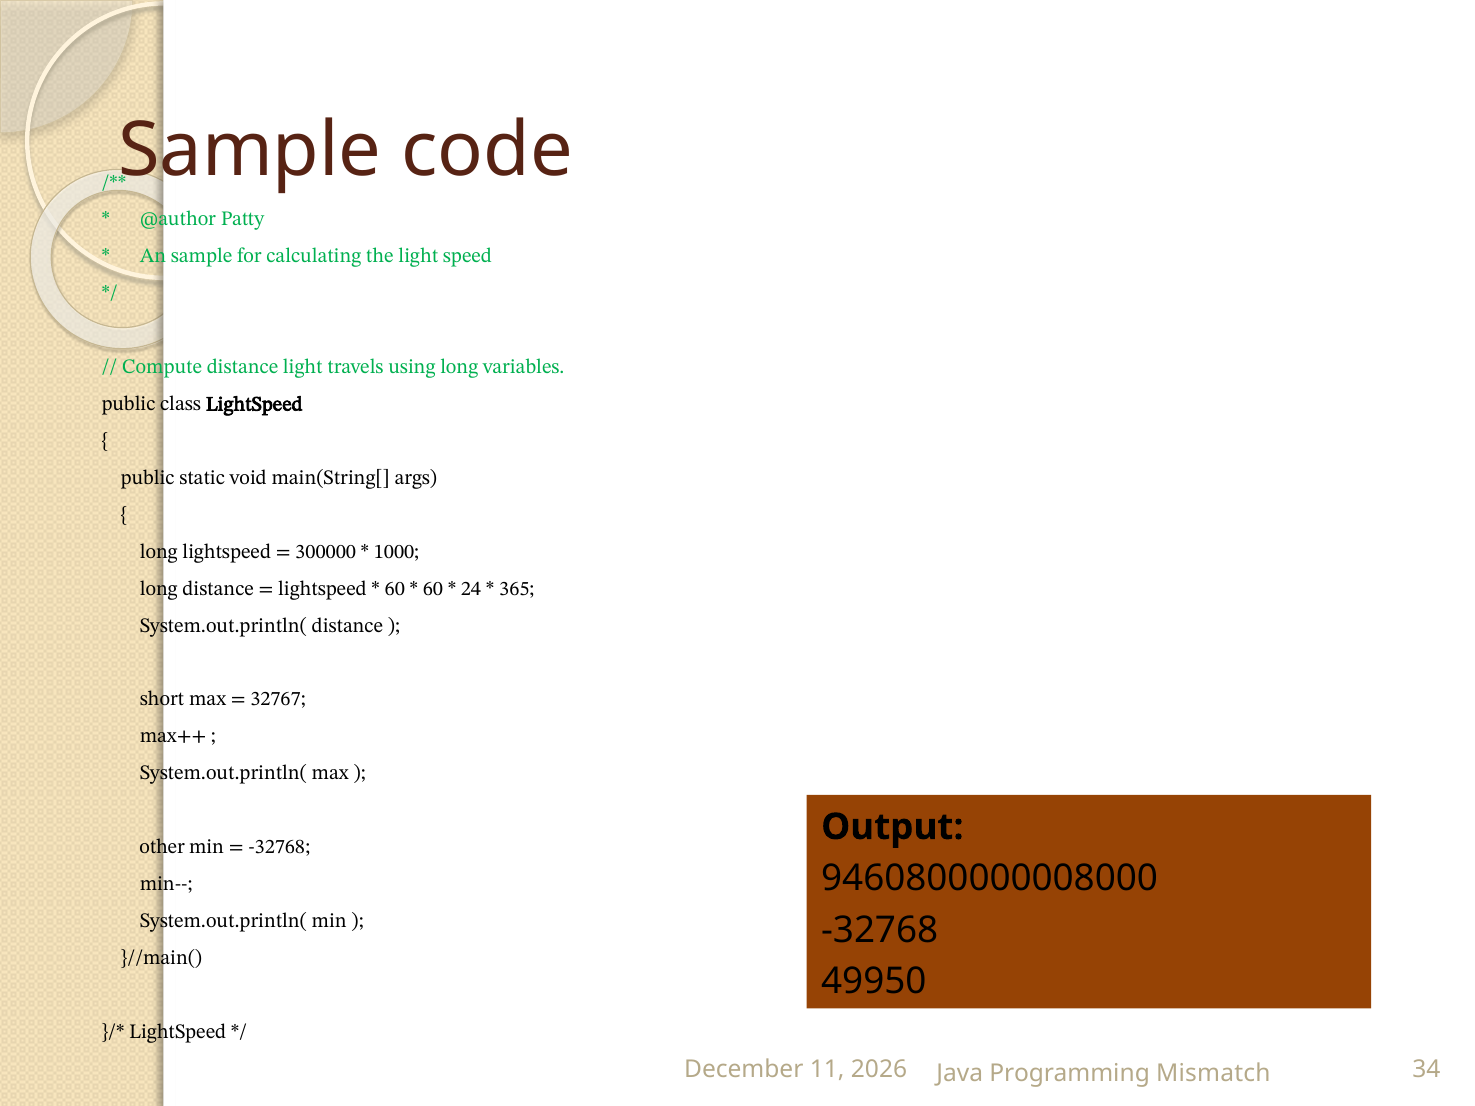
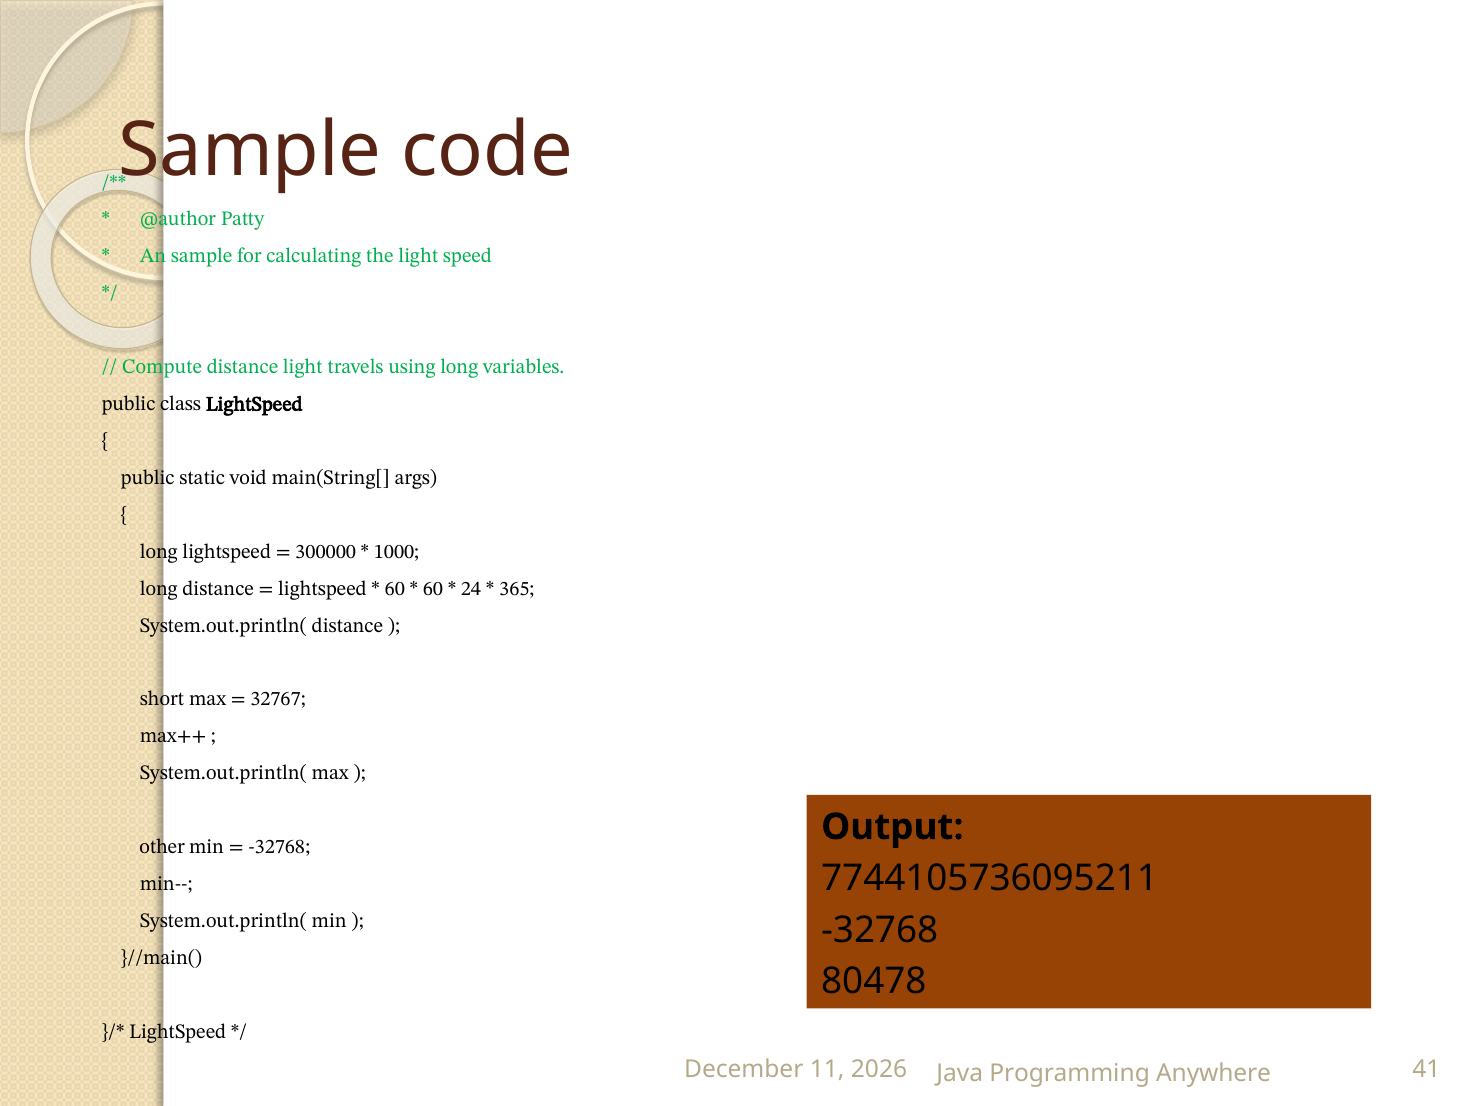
9460800000008000: 9460800000008000 -> 7744105736095211
49950: 49950 -> 80478
34: 34 -> 41
Mismatch: Mismatch -> Anywhere
